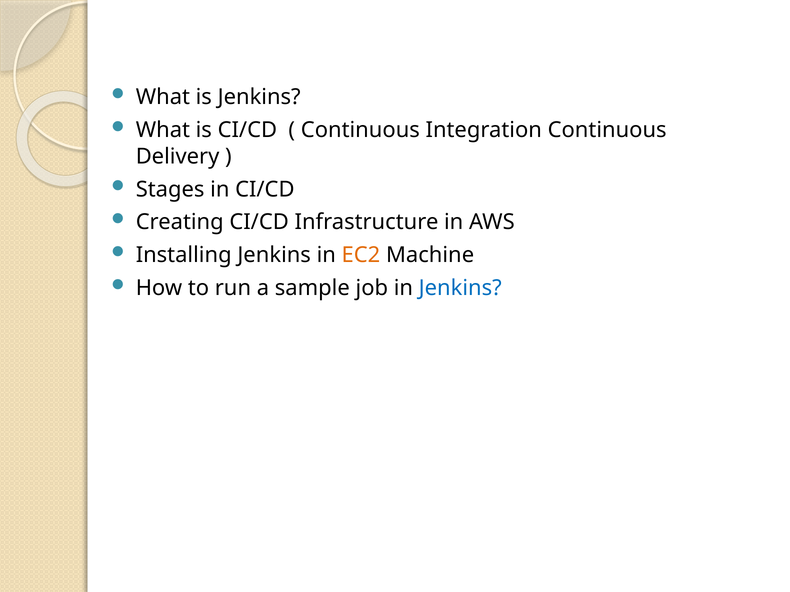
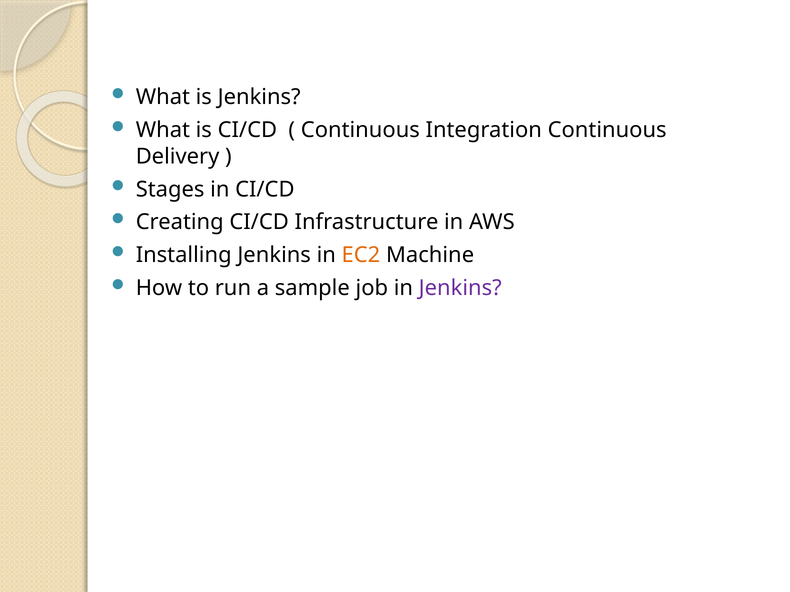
Jenkins at (460, 288) colour: blue -> purple
